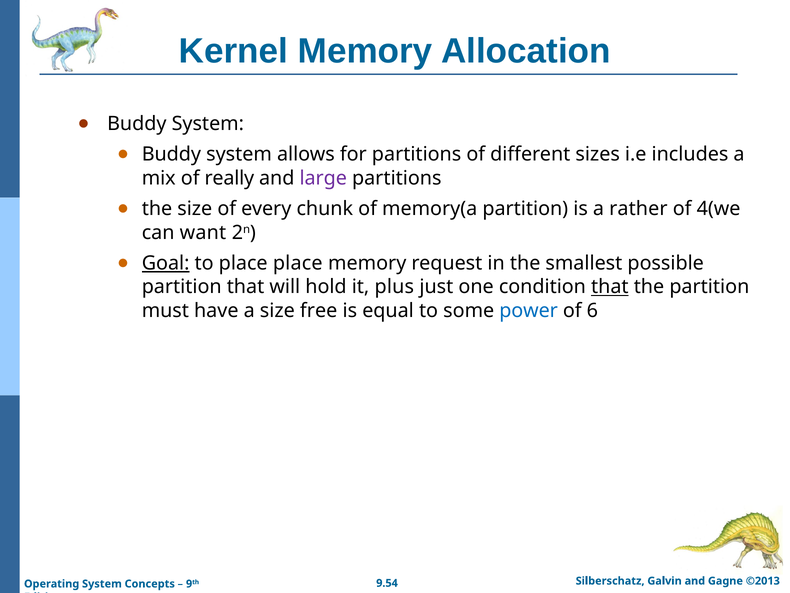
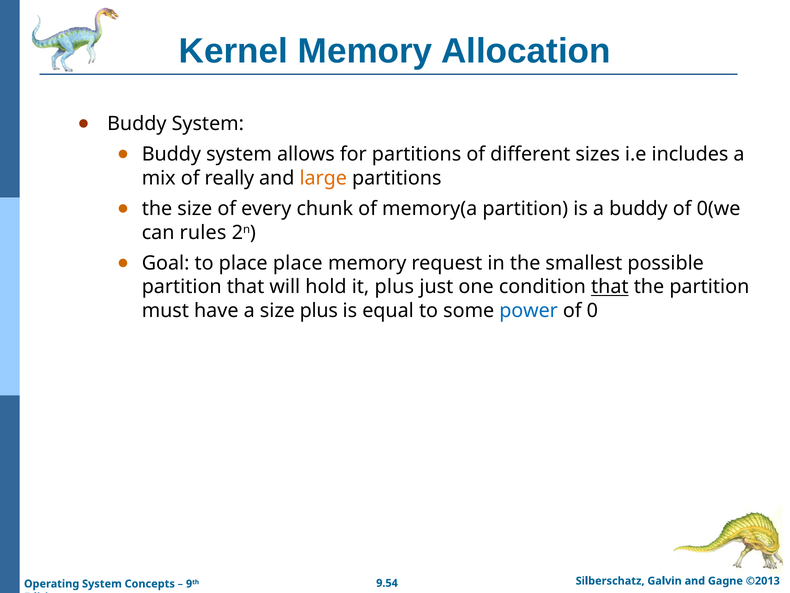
large colour: purple -> orange
a rather: rather -> buddy
4(we: 4(we -> 0(we
want: want -> rules
Goal underline: present -> none
size free: free -> plus
6: 6 -> 0
